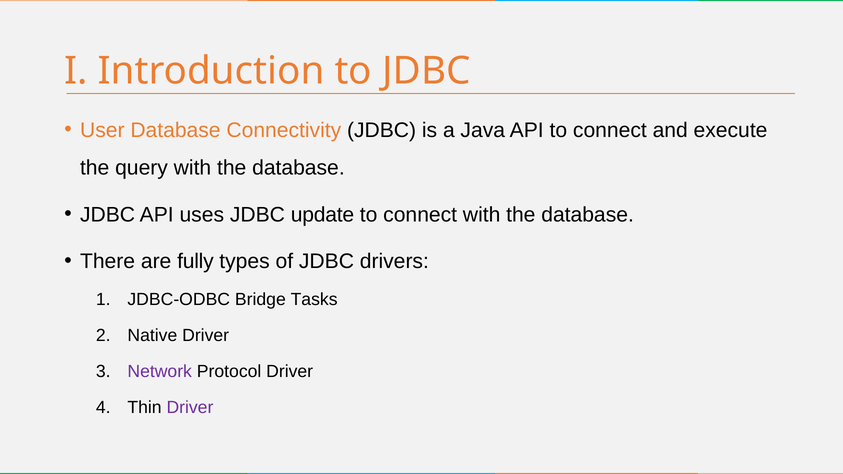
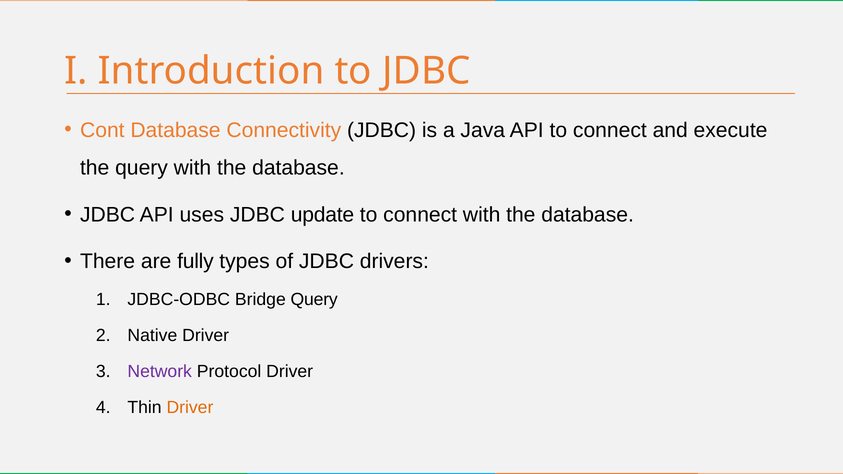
User: User -> Cont
Bridge Tasks: Tasks -> Query
Driver at (190, 408) colour: purple -> orange
